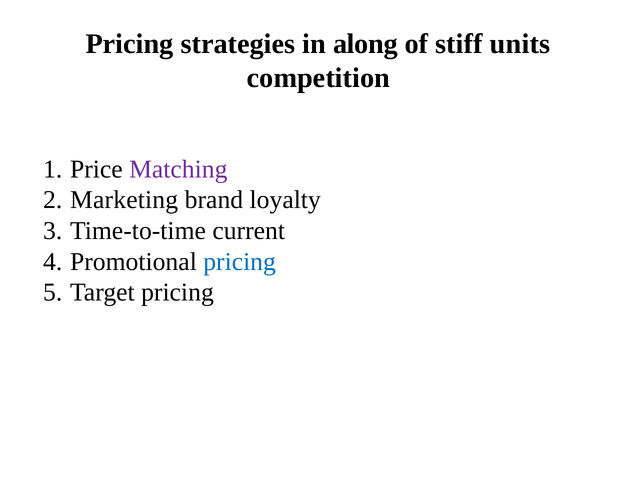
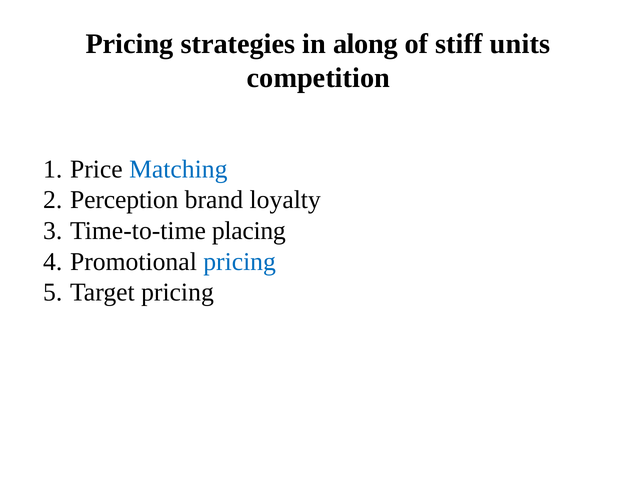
Matching colour: purple -> blue
Marketing: Marketing -> Perception
current: current -> placing
